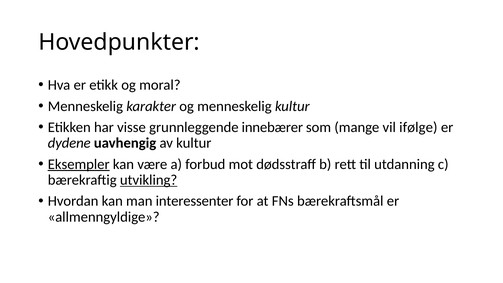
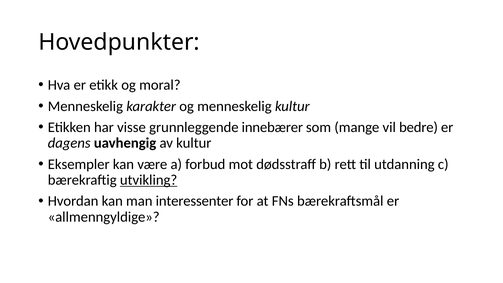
ifølge: ifølge -> bedre
dydene: dydene -> dagens
Eksempler underline: present -> none
